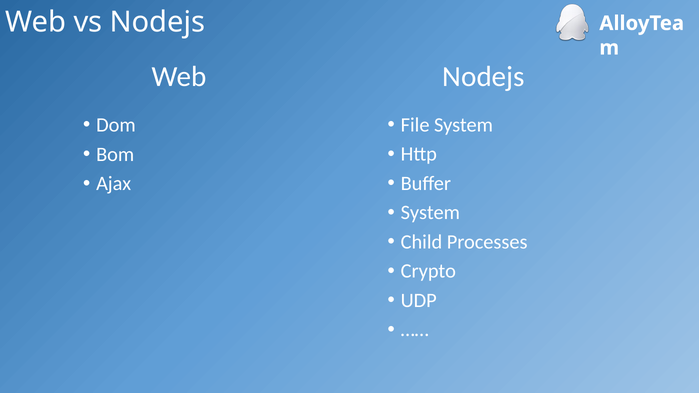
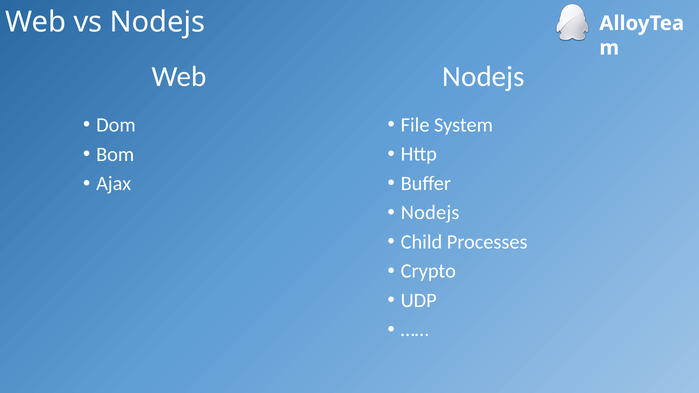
System at (430, 213): System -> Nodejs
